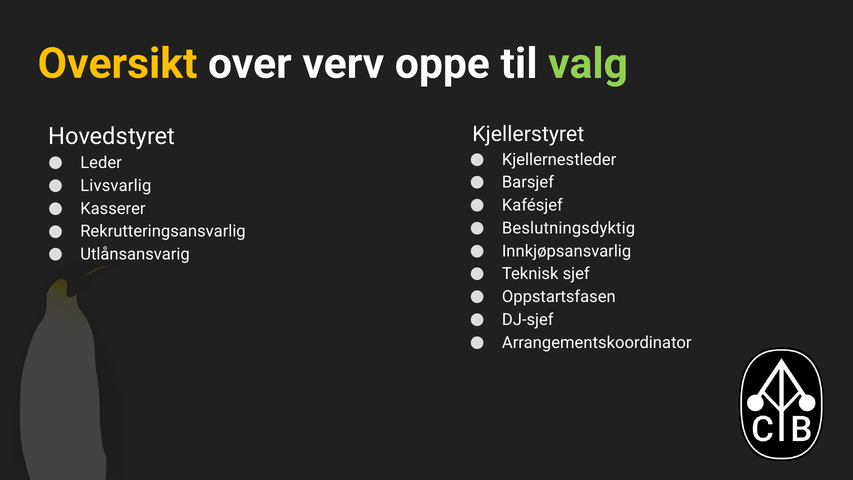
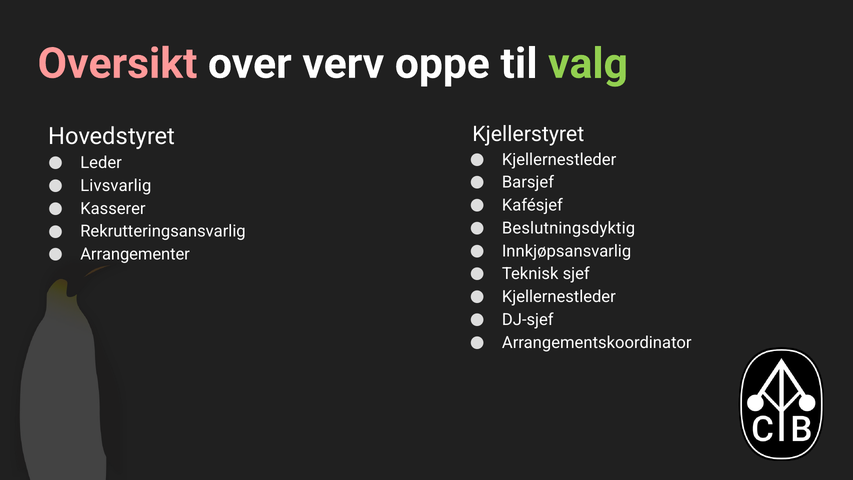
Oversikt colour: yellow -> pink
Utlånsansvarig: Utlånsansvarig -> Arrangementer
Oppstartsfasen at (559, 297): Oppstartsfasen -> Kjellernestleder
